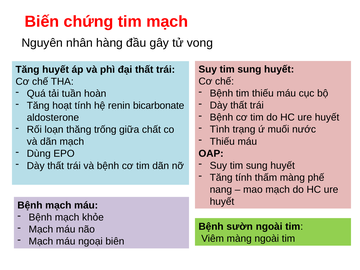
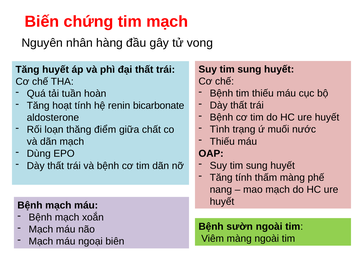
trống: trống -> điểm
khỏe: khỏe -> xoắn
